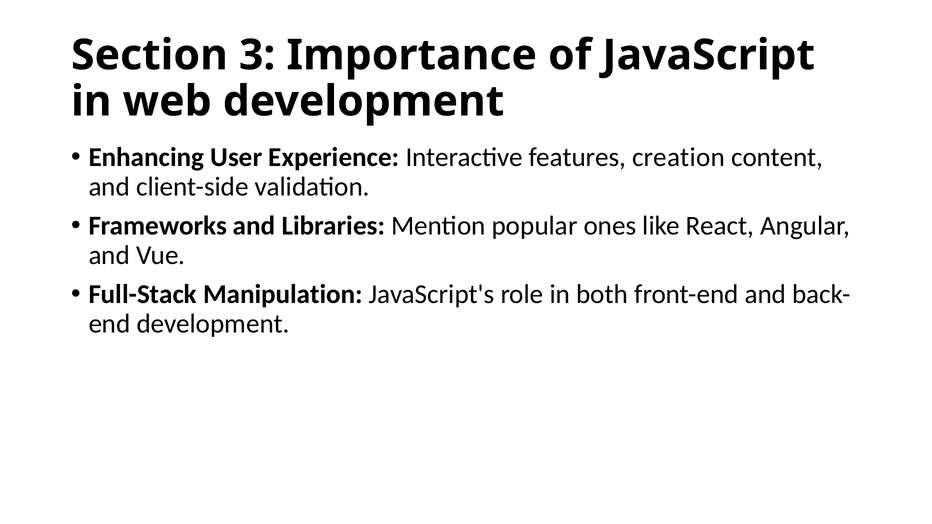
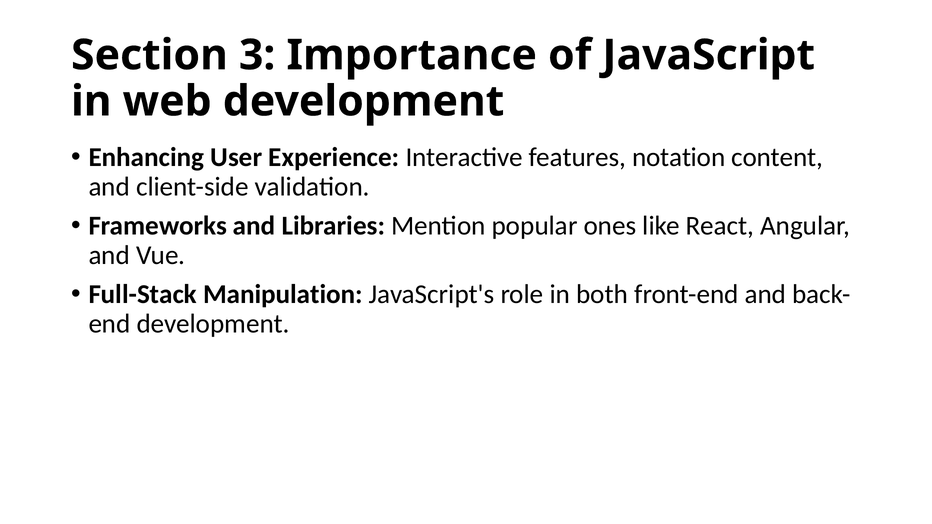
creation: creation -> notation
